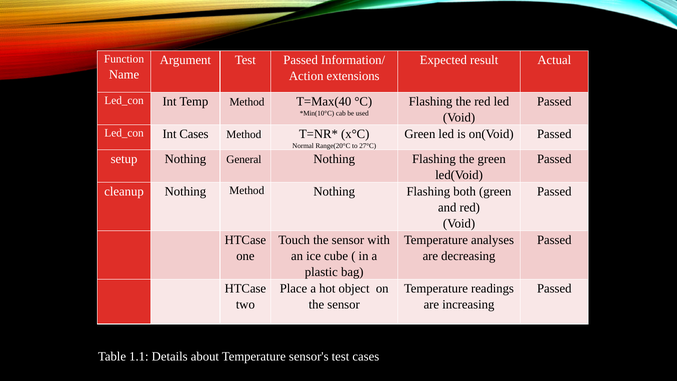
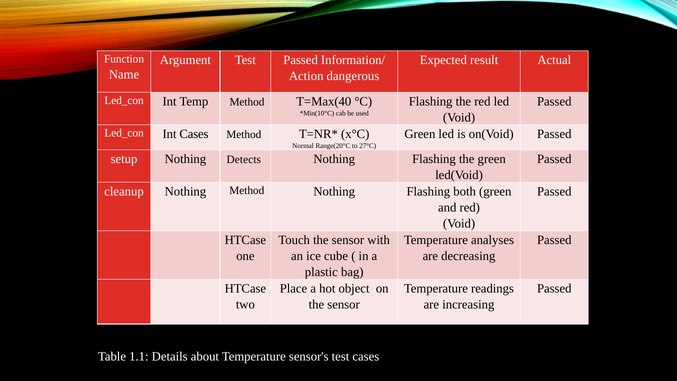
extensions: extensions -> dangerous
General: General -> Detects
